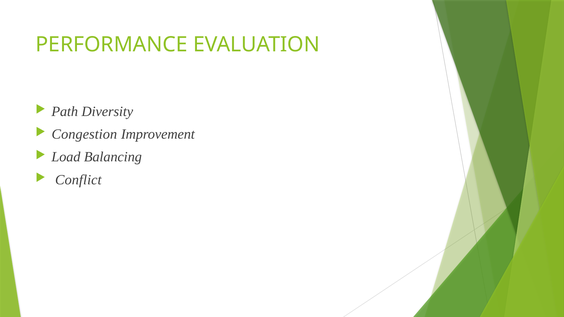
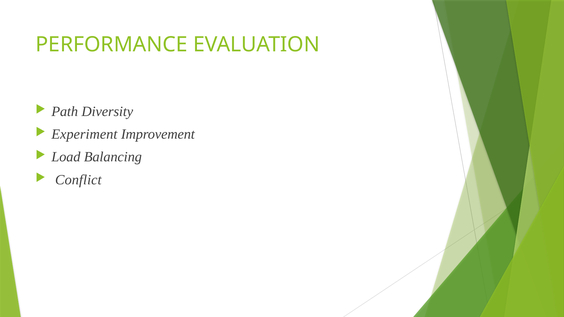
Congestion: Congestion -> Experiment
